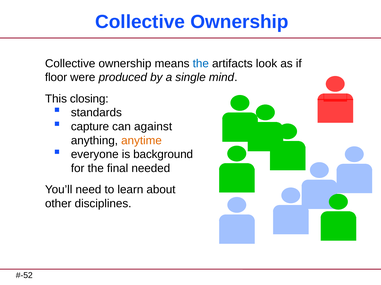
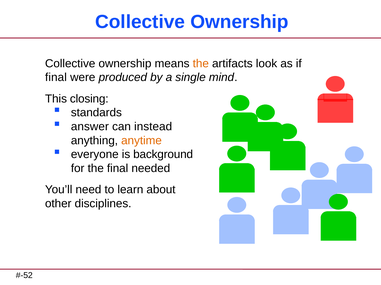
the at (201, 64) colour: blue -> orange
floor at (56, 78): floor -> final
capture: capture -> answer
against: against -> instead
